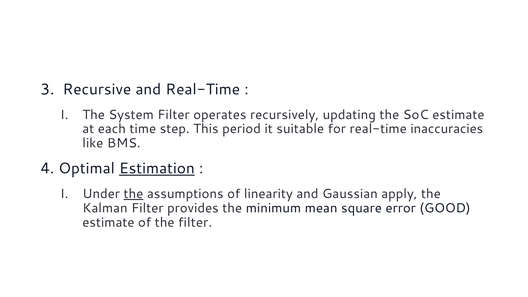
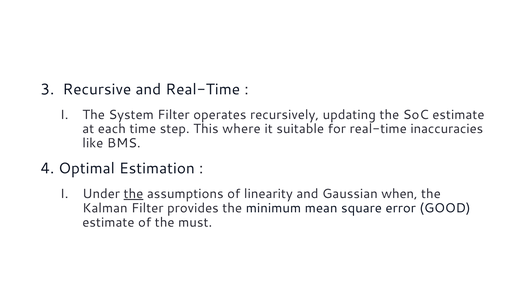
period: period -> where
Estimation underline: present -> none
apply: apply -> when
the filter: filter -> must
